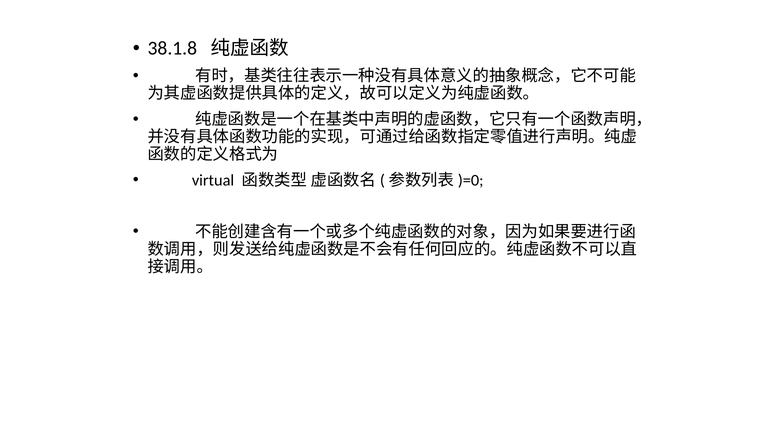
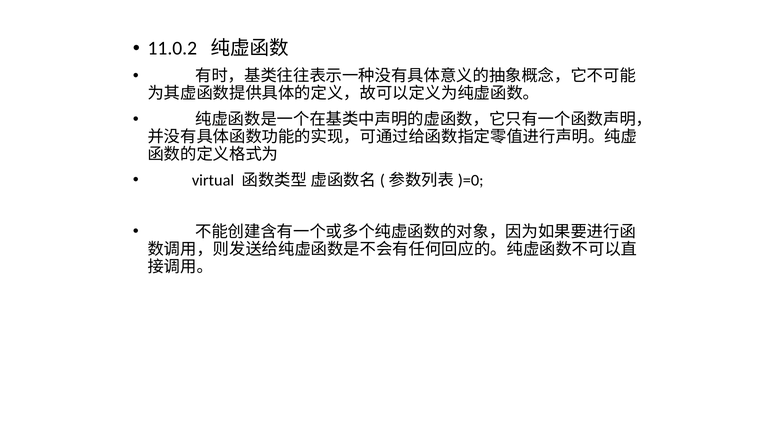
38.1.8: 38.1.8 -> 11.0.2
